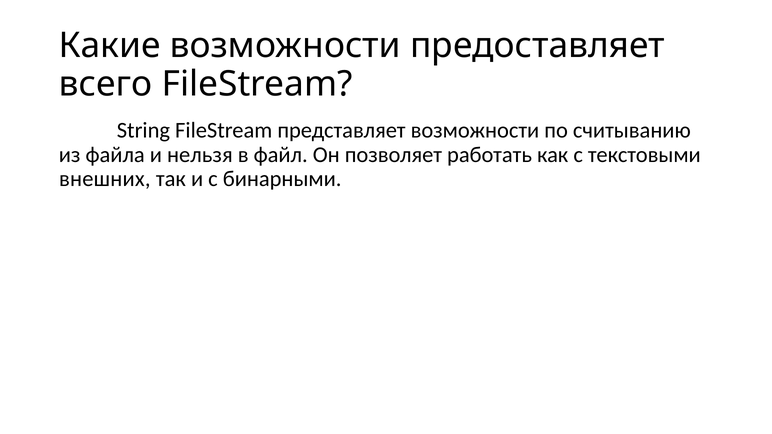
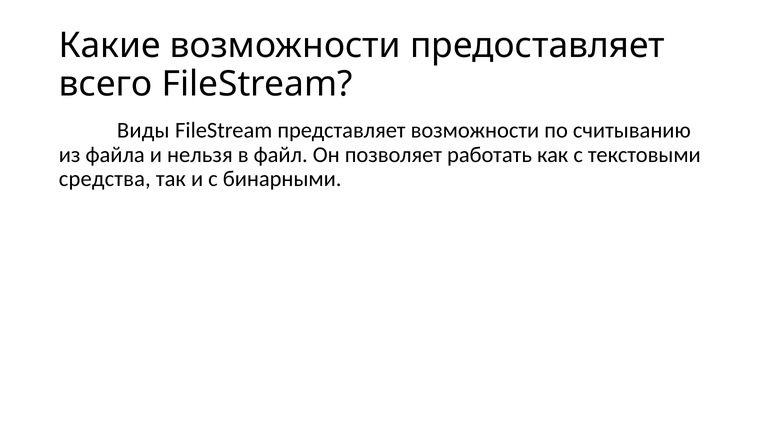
String: String -> Виды
внешних: внешних -> средства
